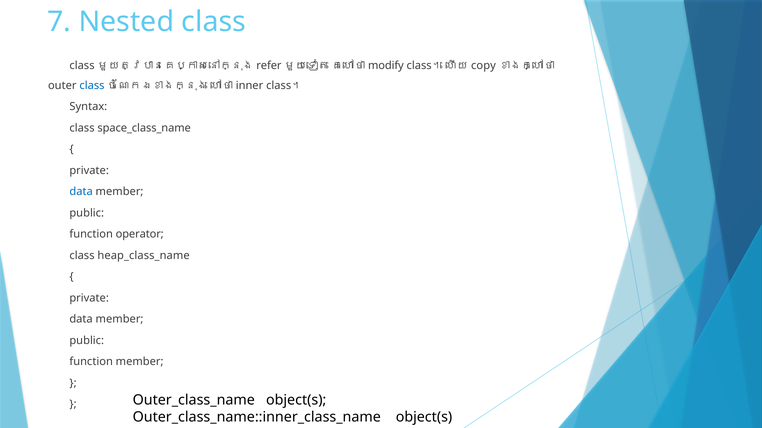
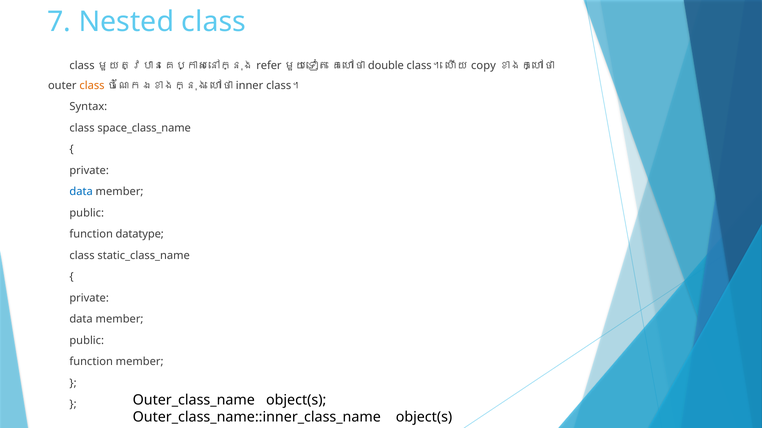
modify: modify -> double
class at (92, 86) colour: blue -> orange
operator: operator -> datatype
heap_class_name: heap_class_name -> static_class_name
